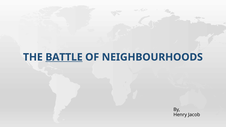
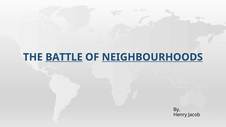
NEIGHBOURHOODS underline: none -> present
